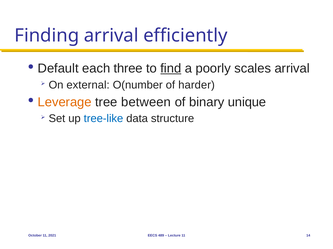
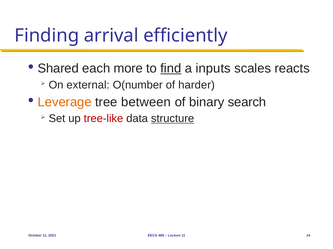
Default: Default -> Shared
three: three -> more
poorly: poorly -> inputs
scales arrival: arrival -> reacts
unique: unique -> search
tree-like colour: blue -> red
structure underline: none -> present
